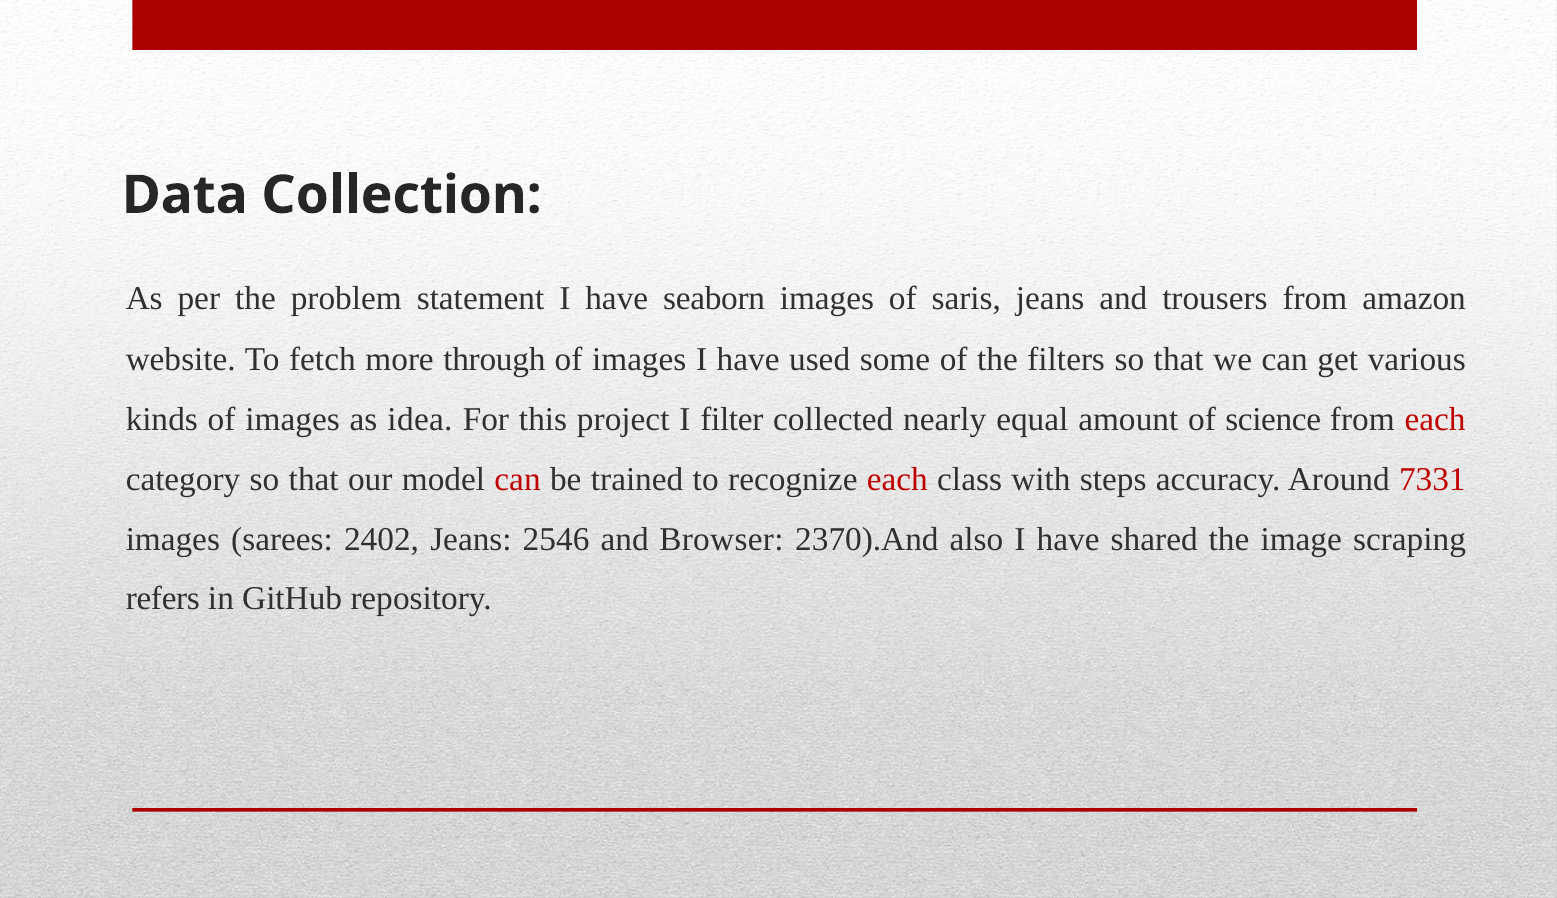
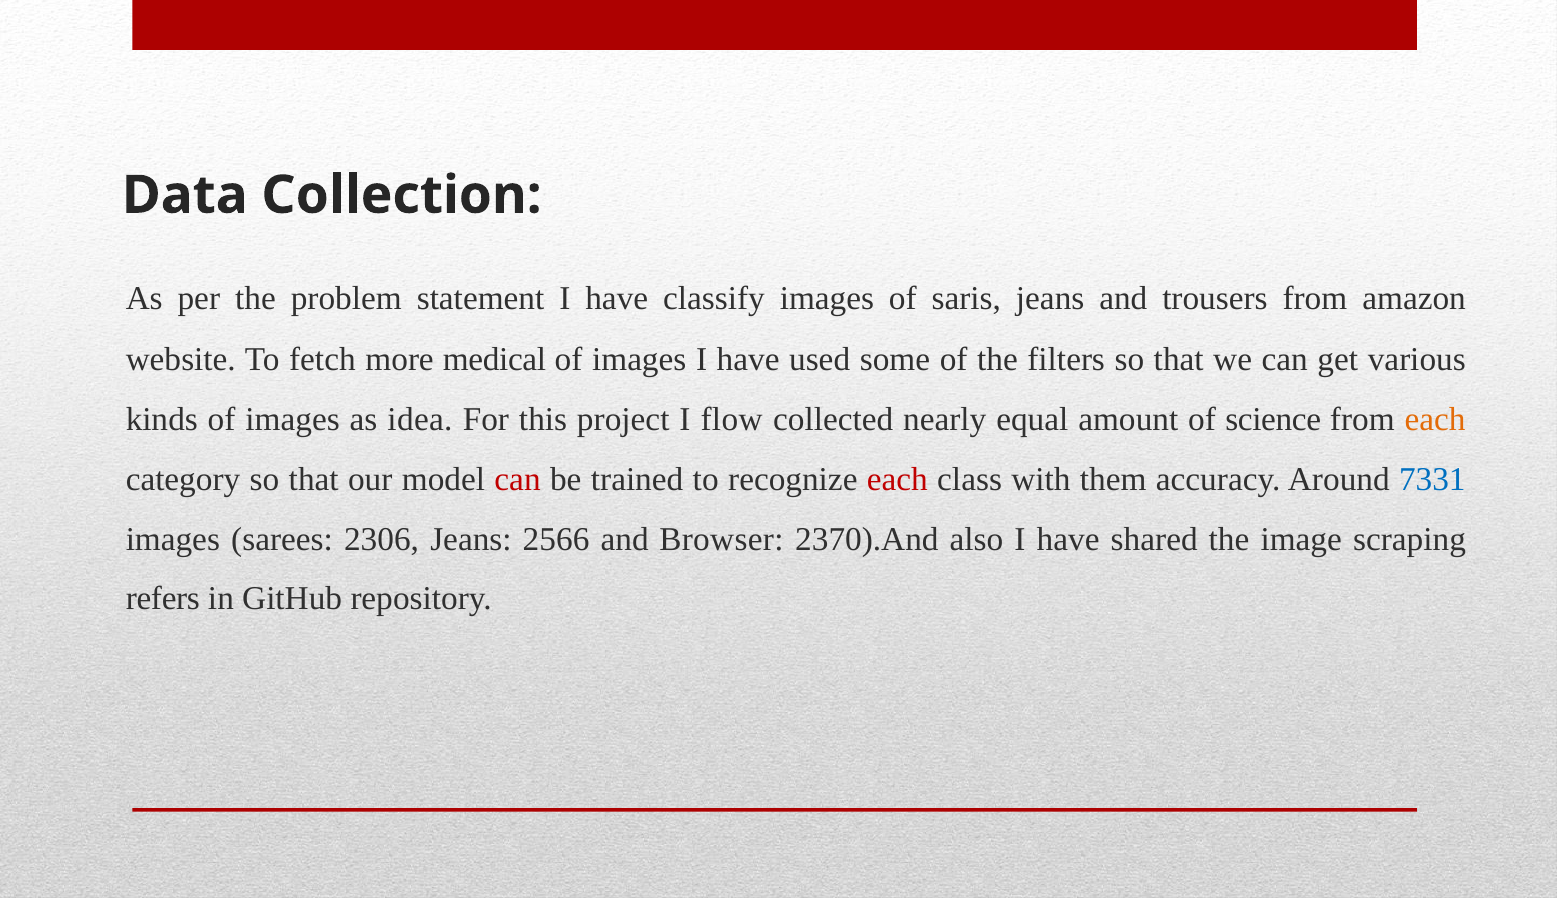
seaborn: seaborn -> classify
through: through -> medical
filter: filter -> flow
each at (1435, 419) colour: red -> orange
steps: steps -> them
7331 colour: red -> blue
2402: 2402 -> 2306
2546: 2546 -> 2566
